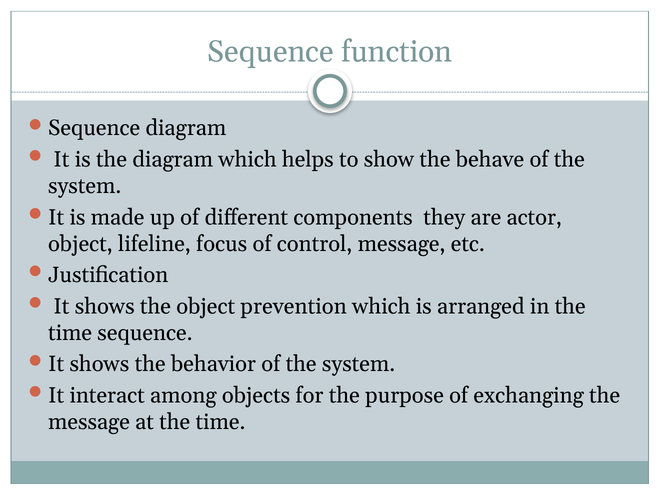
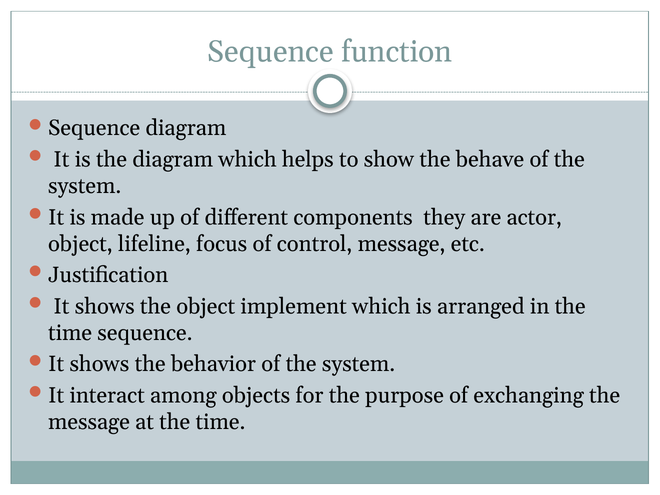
prevention: prevention -> implement
